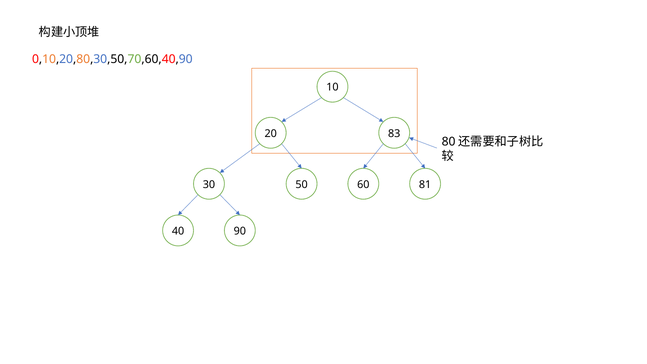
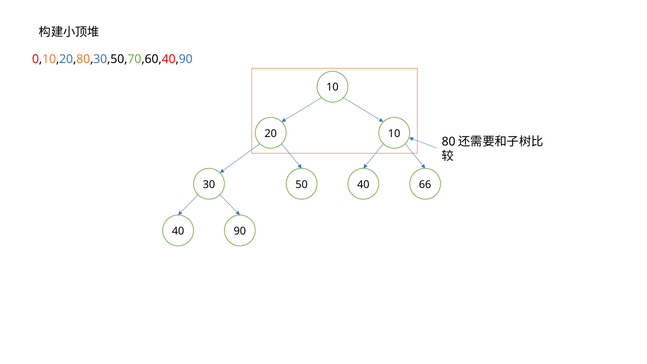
20 83: 83 -> 10
30 60: 60 -> 40
81: 81 -> 66
